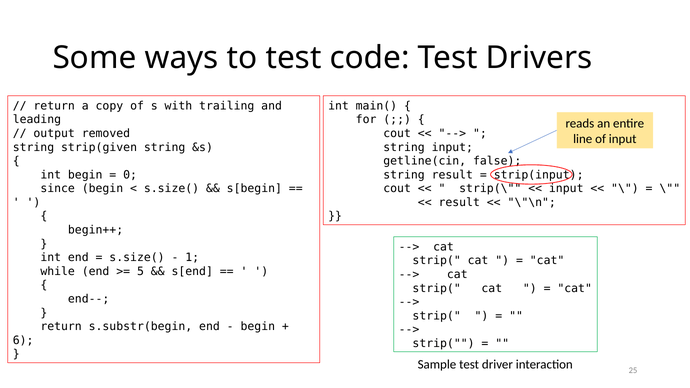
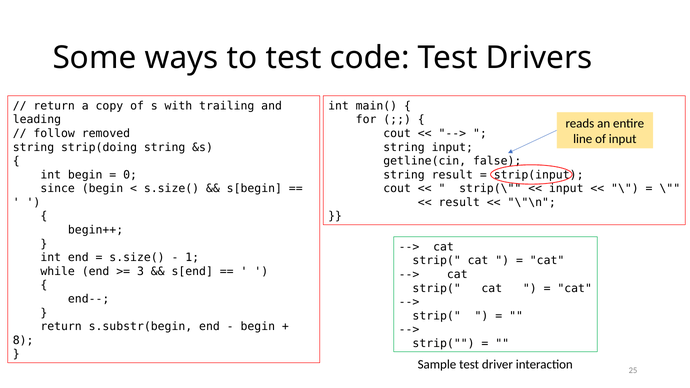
output: output -> follow
strip(given: strip(given -> strip(doing
5: 5 -> 3
6: 6 -> 8
